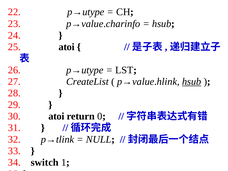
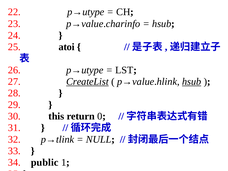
CreateList underline: none -> present
atoi at (56, 116): atoi -> this
switch: switch -> public
